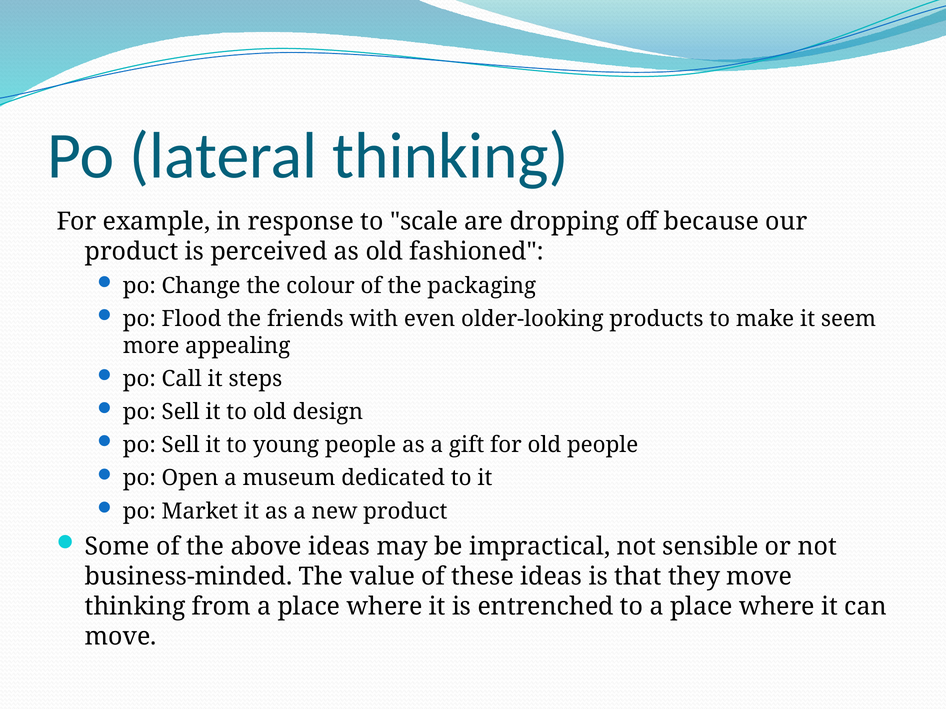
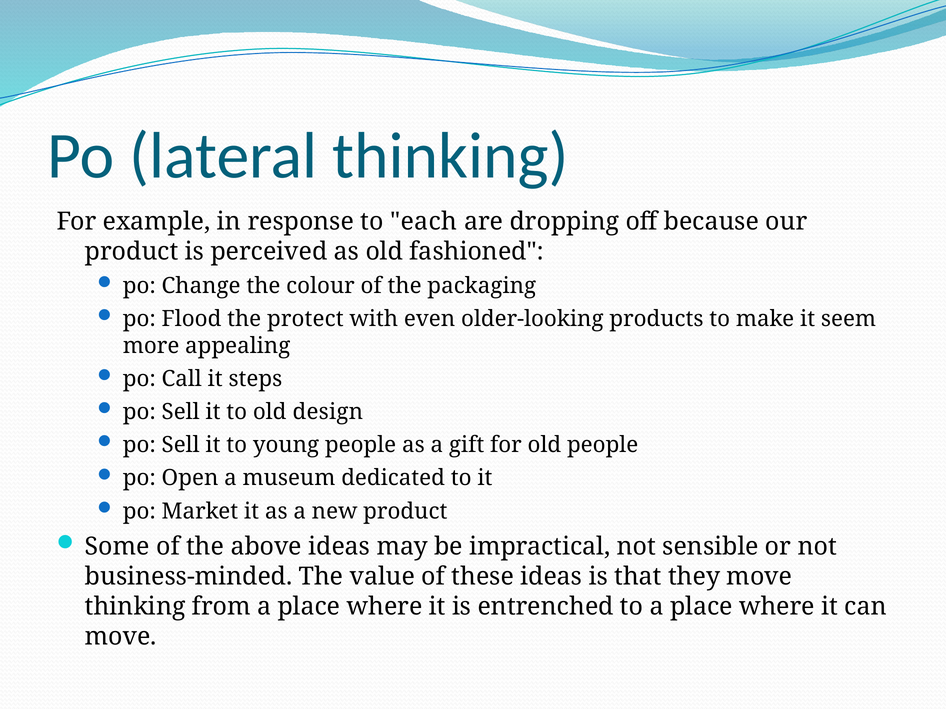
scale: scale -> each
friends: friends -> protect
